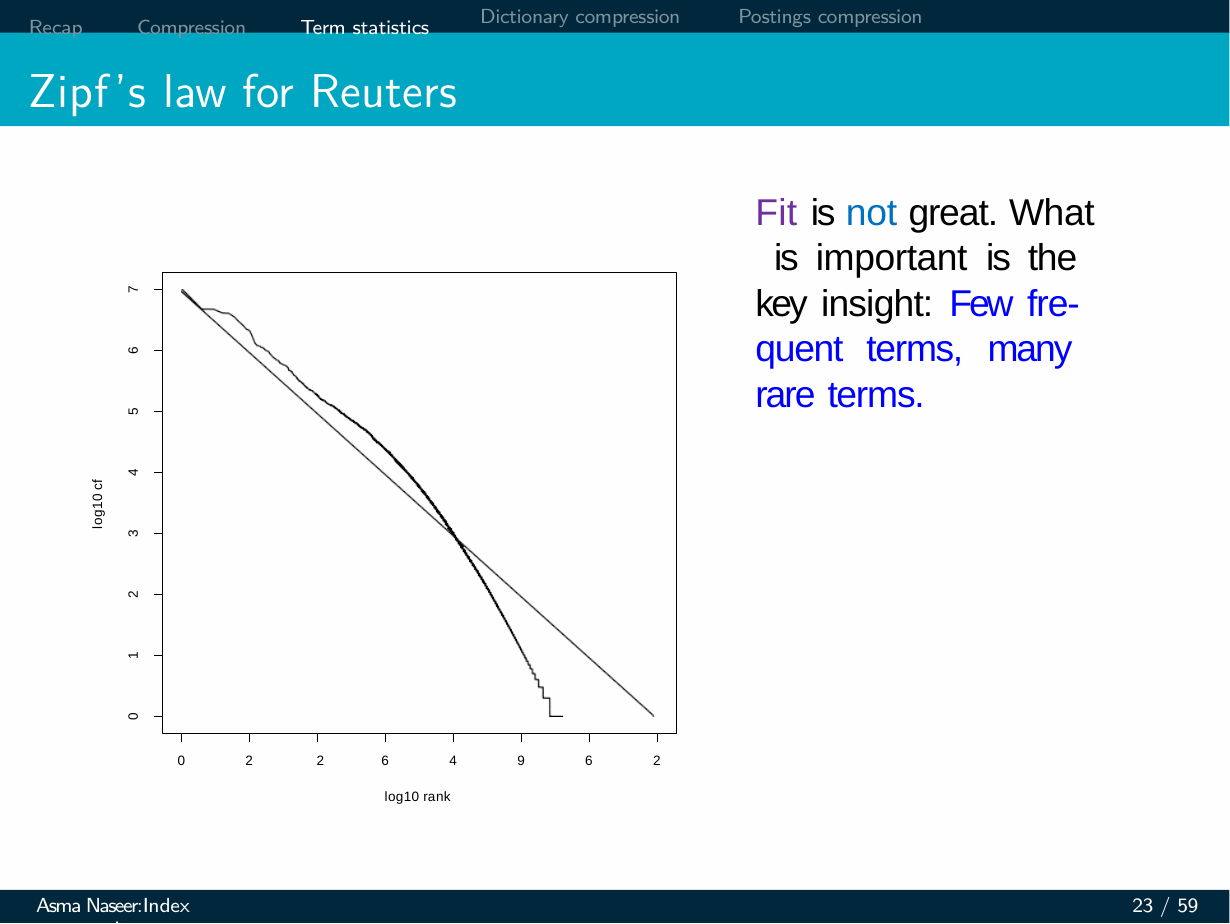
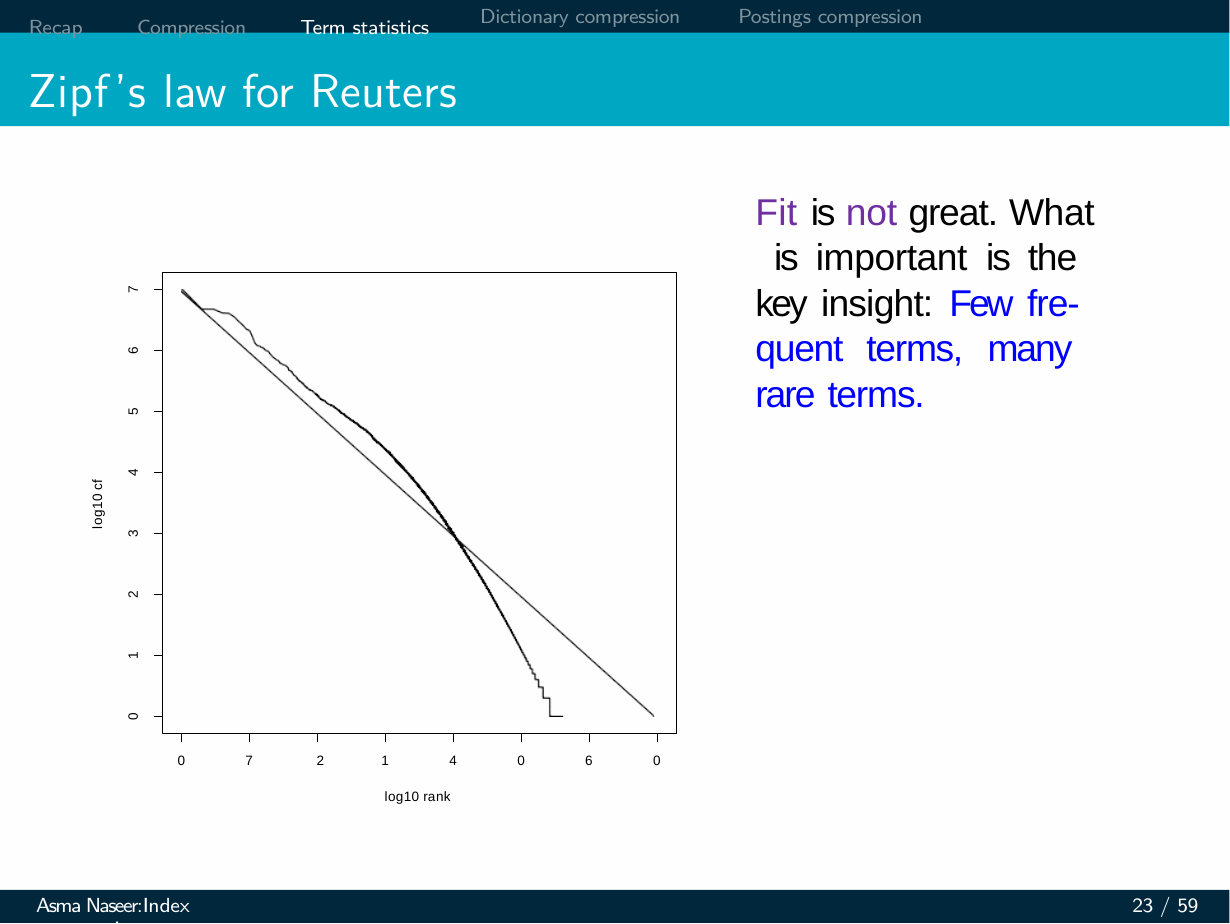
not colour: blue -> purple
0 2: 2 -> 7
2 6: 6 -> 1
4 9: 9 -> 0
6 2: 2 -> 0
